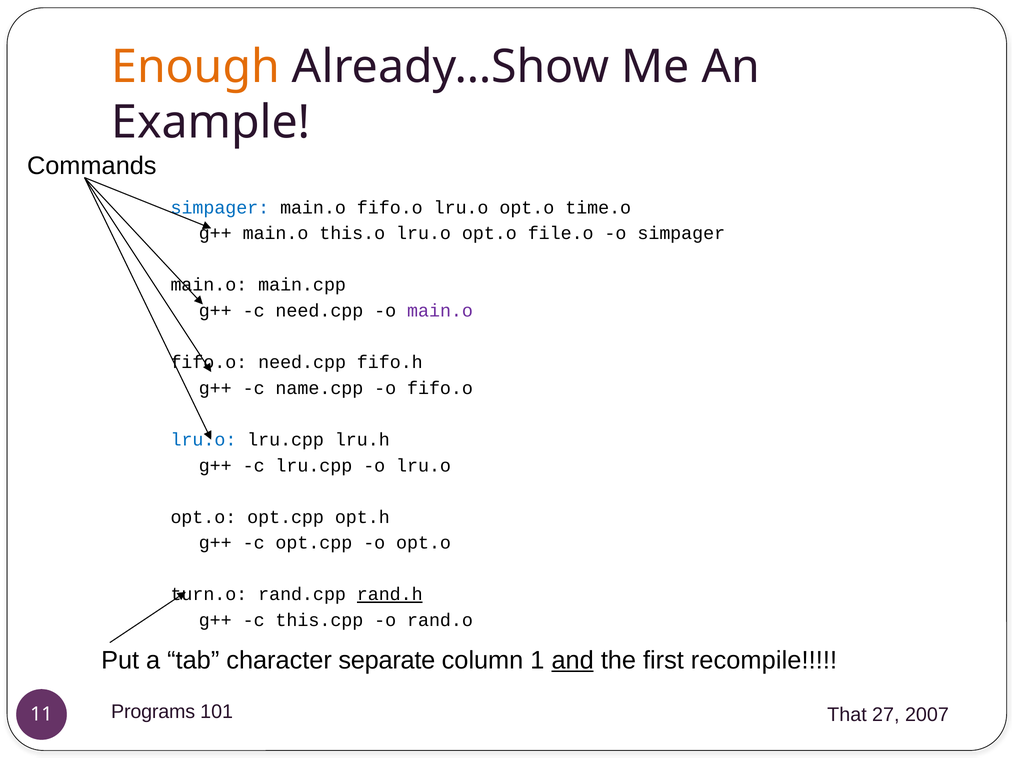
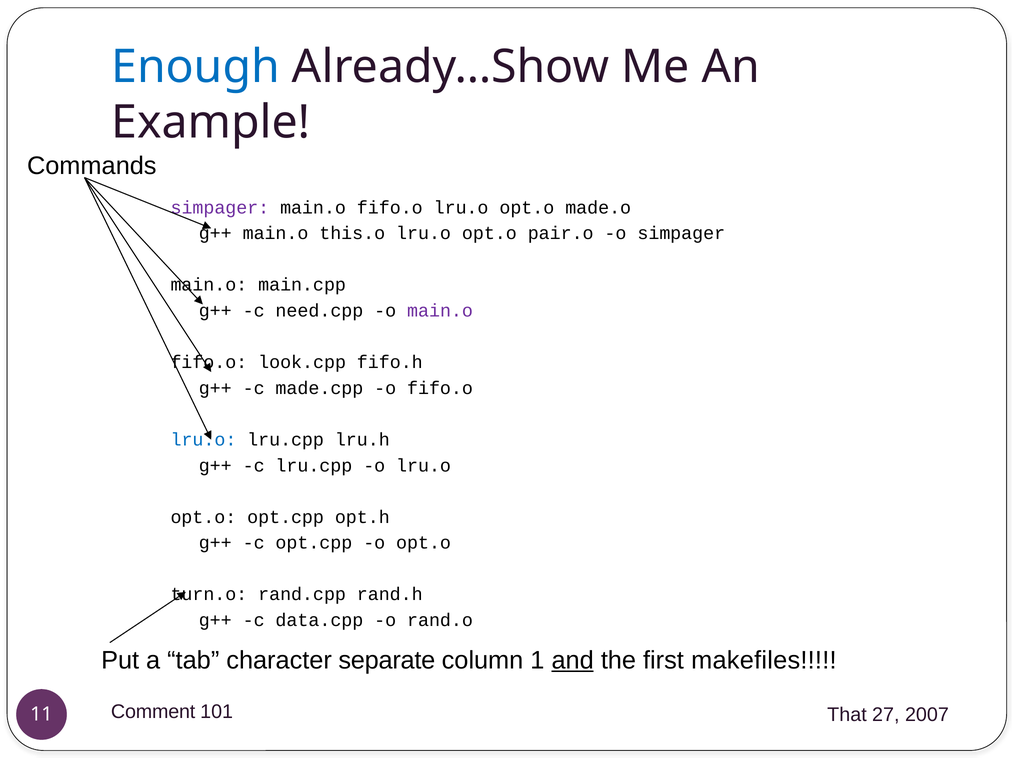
Enough colour: orange -> blue
simpager at (220, 207) colour: blue -> purple
time.o: time.o -> made.o
file.o: file.o -> pair.o
fifo.o need.cpp: need.cpp -> look.cpp
name.cpp: name.cpp -> made.cpp
rand.h underline: present -> none
this.cpp: this.cpp -> data.cpp
recompile: recompile -> makefiles
Programs: Programs -> Comment
